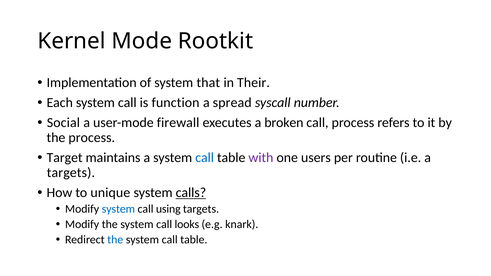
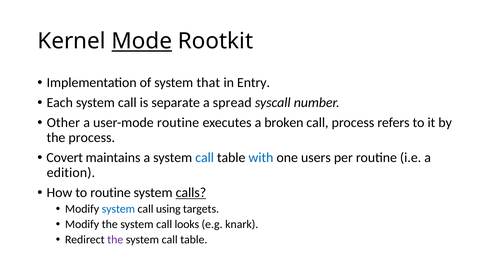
Mode underline: none -> present
Their: Their -> Entry
function: function -> separate
Social: Social -> Other
user-mode firewall: firewall -> routine
Target: Target -> Covert
with colour: purple -> blue
targets at (71, 173): targets -> edition
to unique: unique -> routine
the at (115, 240) colour: blue -> purple
